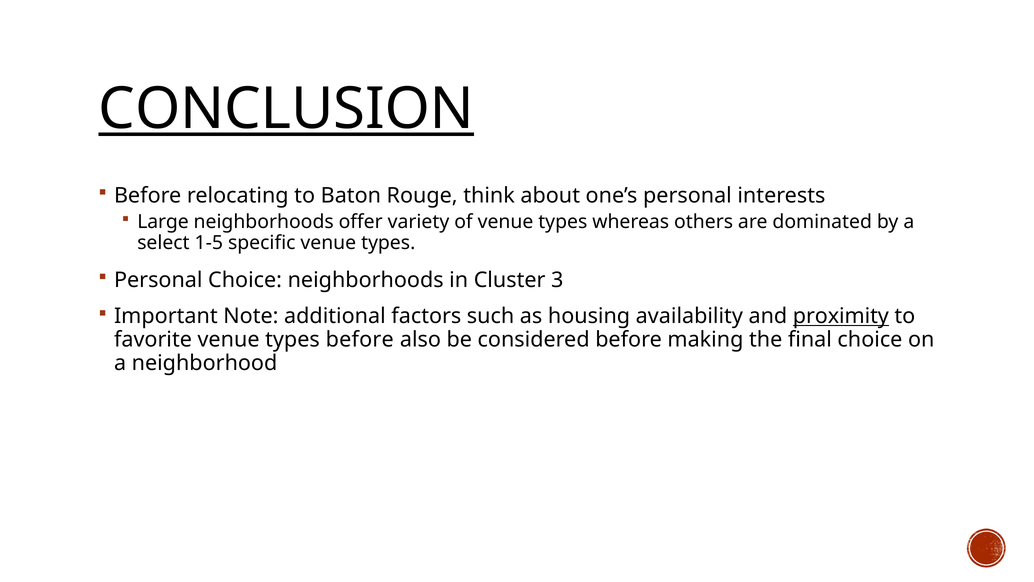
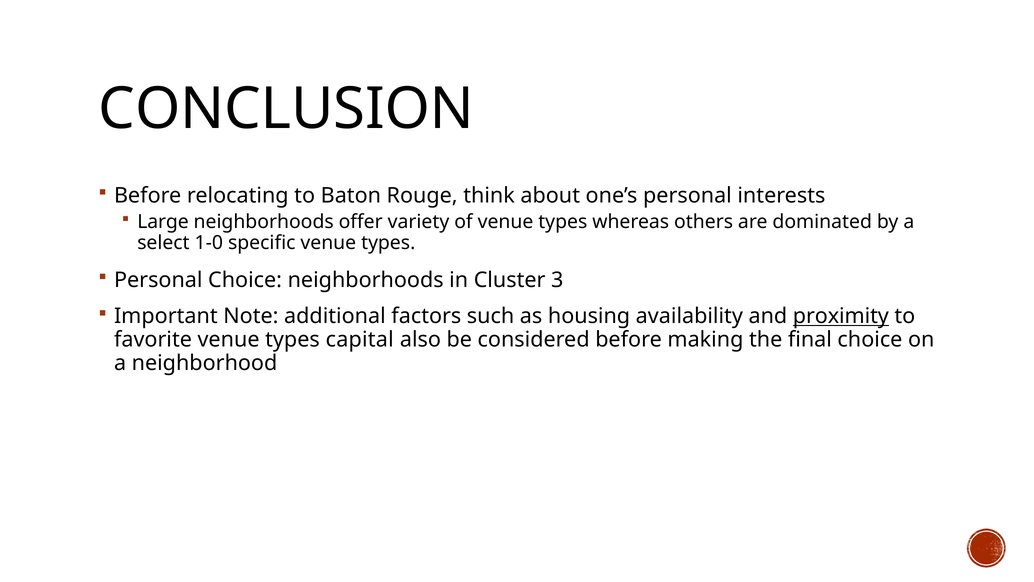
CONCLUSION underline: present -> none
1-5: 1-5 -> 1-0
types before: before -> capital
